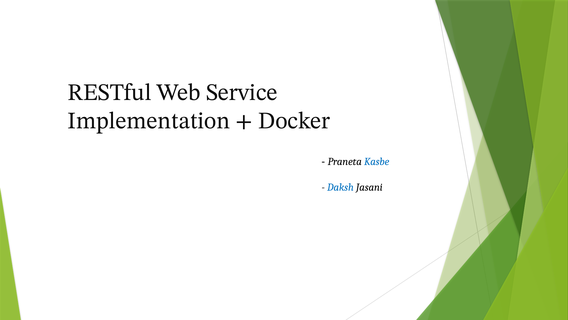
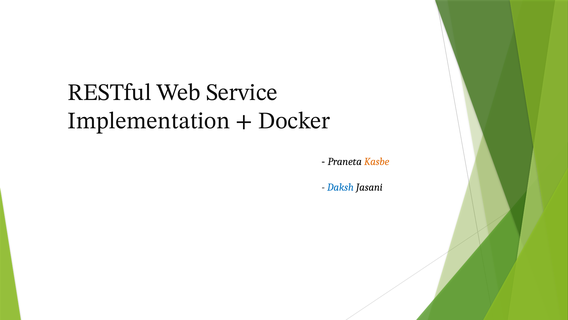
Kasbe colour: blue -> orange
